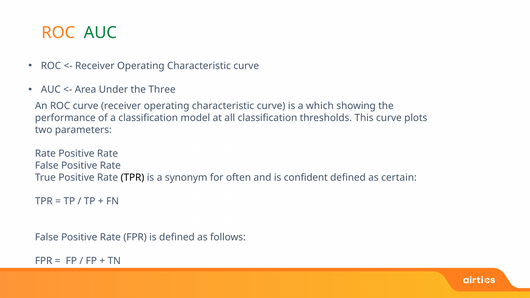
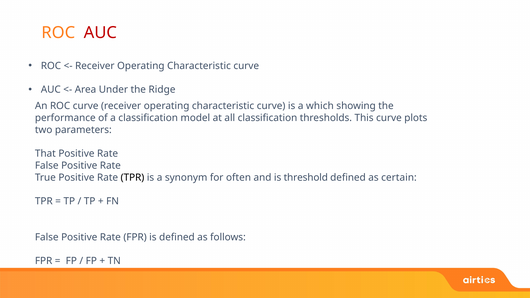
AUC at (100, 33) colour: green -> red
Three: Three -> Ridge
Rate at (45, 154): Rate -> That
confident: confident -> threshold
